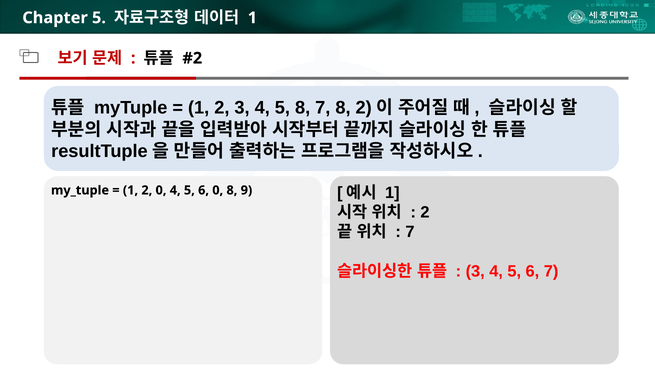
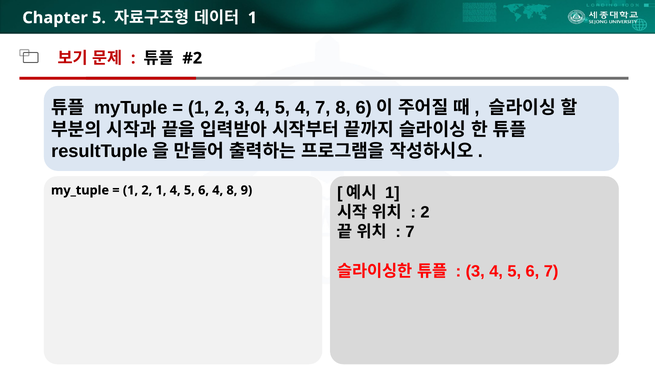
5 8: 8 -> 4
8 2: 2 -> 6
2 0: 0 -> 1
6 0: 0 -> 4
